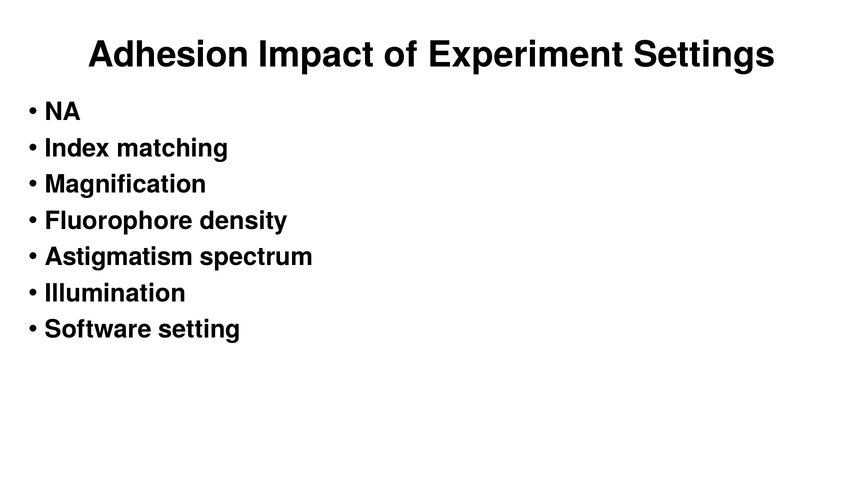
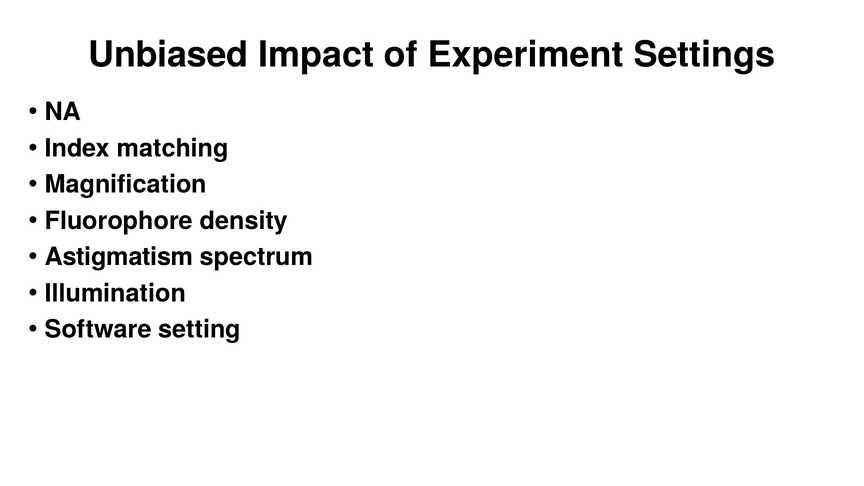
Adhesion: Adhesion -> Unbiased
